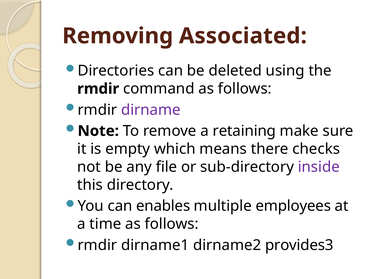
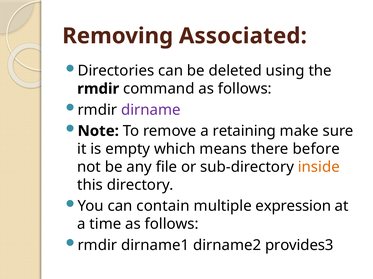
checks: checks -> before
inside colour: purple -> orange
enables: enables -> contain
employees: employees -> expression
